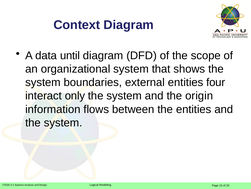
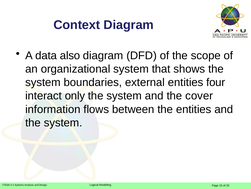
until: until -> also
origin: origin -> cover
